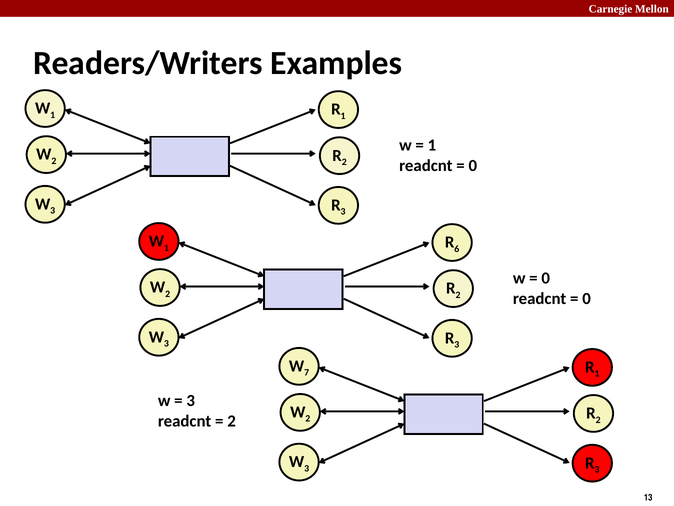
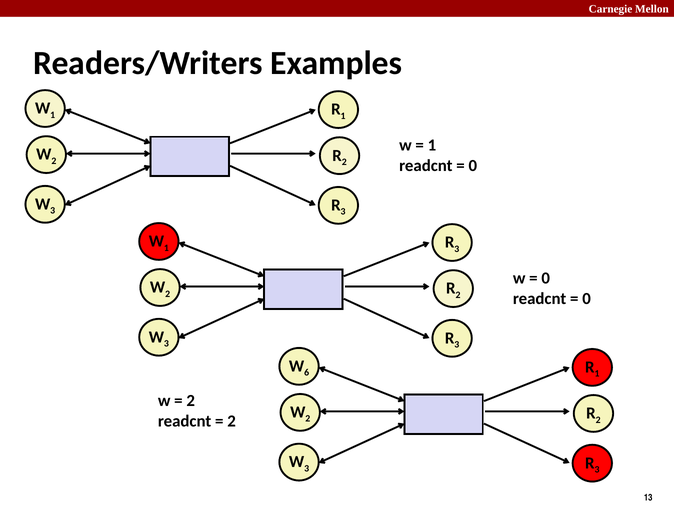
6 at (457, 249): 6 -> 3
7: 7 -> 6
3 at (191, 400): 3 -> 2
